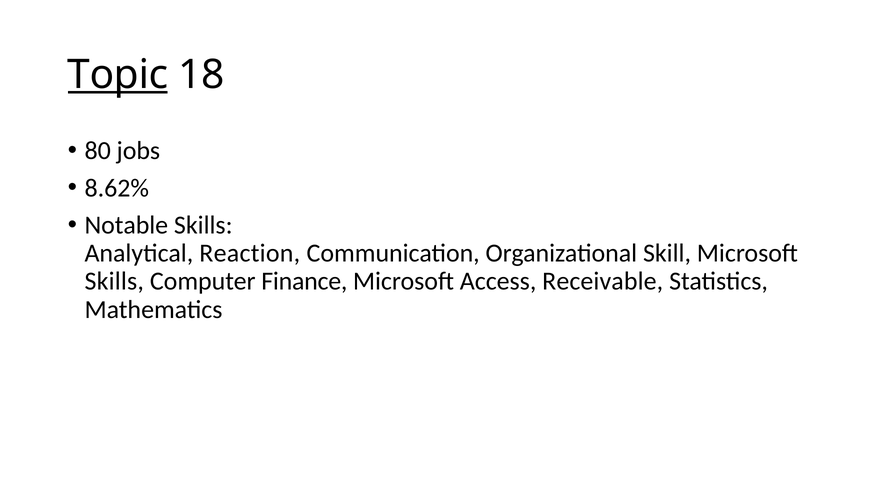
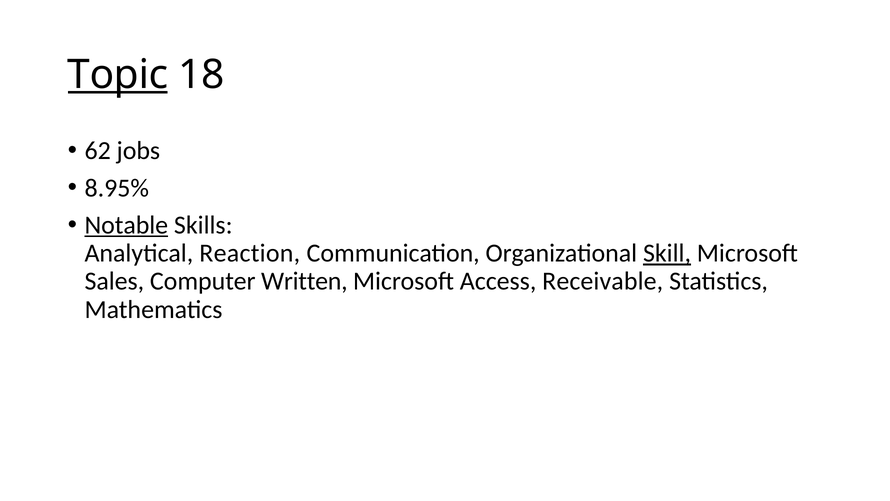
80: 80 -> 62
8.62%: 8.62% -> 8.95%
Notable underline: none -> present
Skill underline: none -> present
Skills at (114, 281): Skills -> Sales
Finance: Finance -> Written
